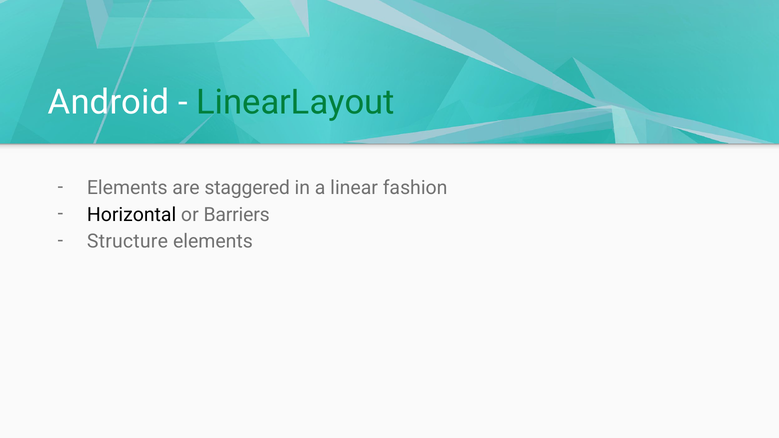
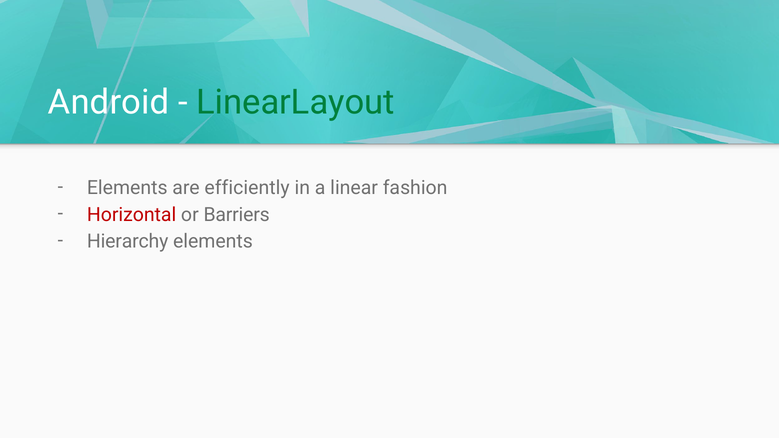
staggered: staggered -> efficiently
Horizontal colour: black -> red
Structure: Structure -> Hierarchy
